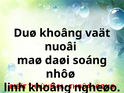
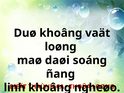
nuoâi at (61, 47): nuoâi -> loøng
nhôø: nhôø -> ñang
